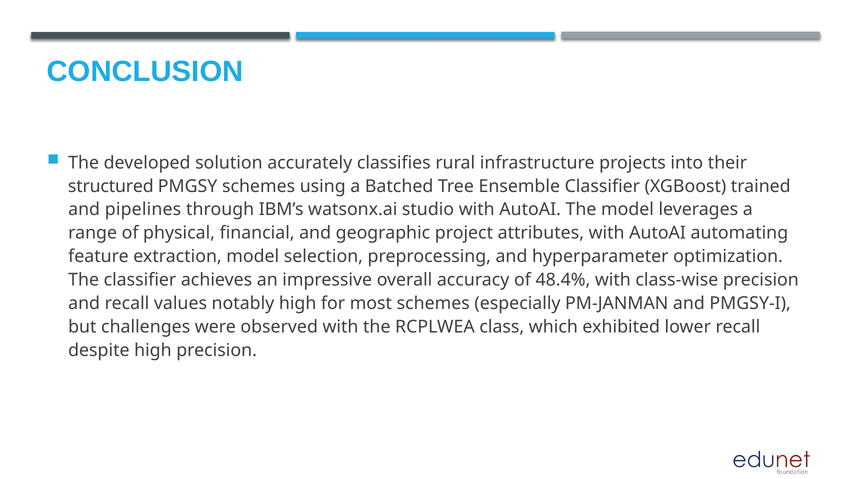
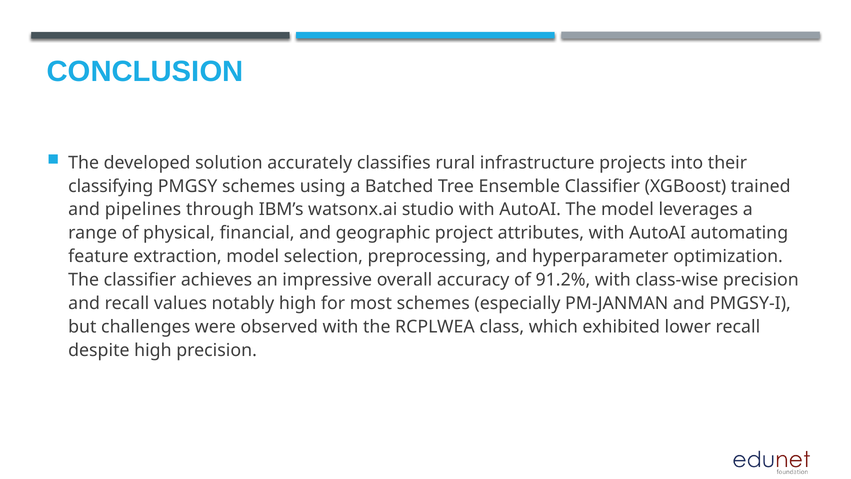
structured: structured -> classifying
48.4%: 48.4% -> 91.2%
